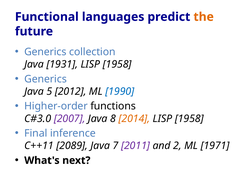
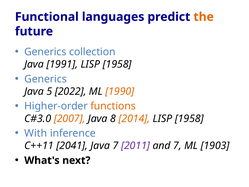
1931: 1931 -> 1991
2012: 2012 -> 2022
1990 colour: blue -> orange
functions colour: black -> orange
2007 colour: purple -> orange
Final: Final -> With
2089: 2089 -> 2041
and 2: 2 -> 7
1971: 1971 -> 1903
